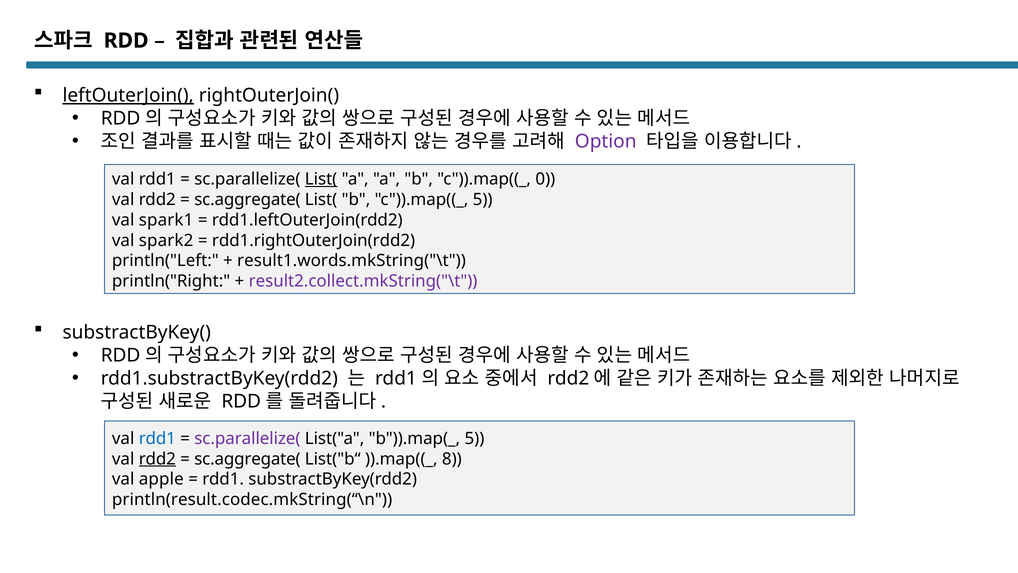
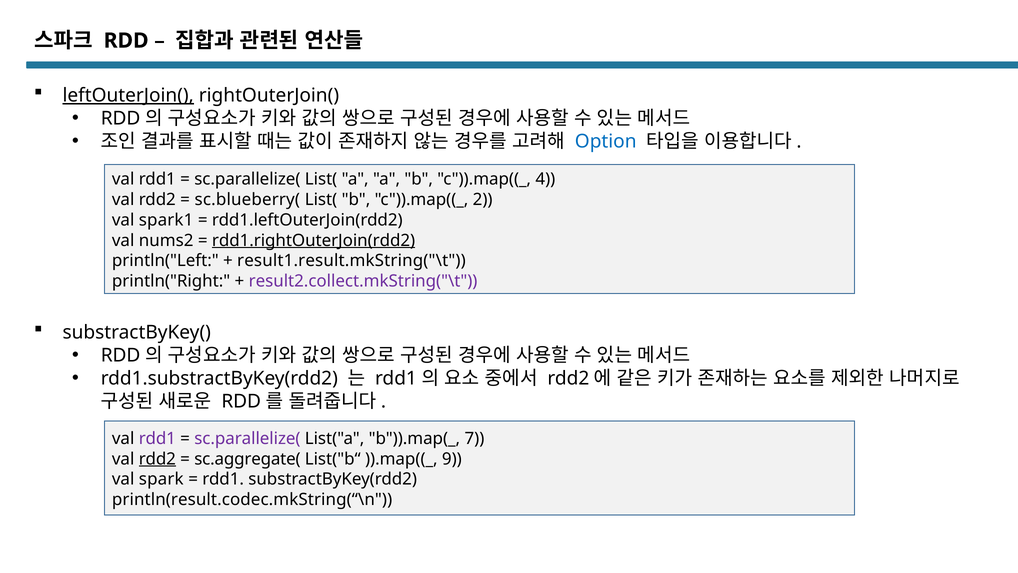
Option colour: purple -> blue
List( at (321, 179) underline: present -> none
0: 0 -> 4
sc.aggregate( at (247, 200): sc.aggregate( -> sc.blueberry(
c")).map((_ 5: 5 -> 2
spark2: spark2 -> nums2
rdd1.rightOuterJoin(rdd2 underline: none -> present
result1.words.mkString("\t: result1.words.mkString("\t -> result1.result.mkString("\t
rdd1 at (157, 438) colour: blue -> purple
b")).map(_ 5: 5 -> 7
8: 8 -> 9
apple: apple -> spark
